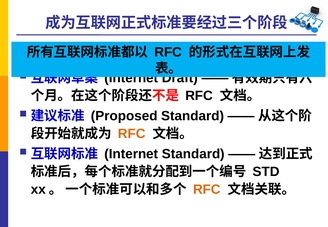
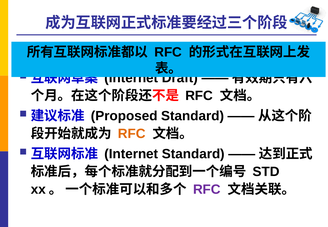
RFC at (207, 190) colour: orange -> purple
